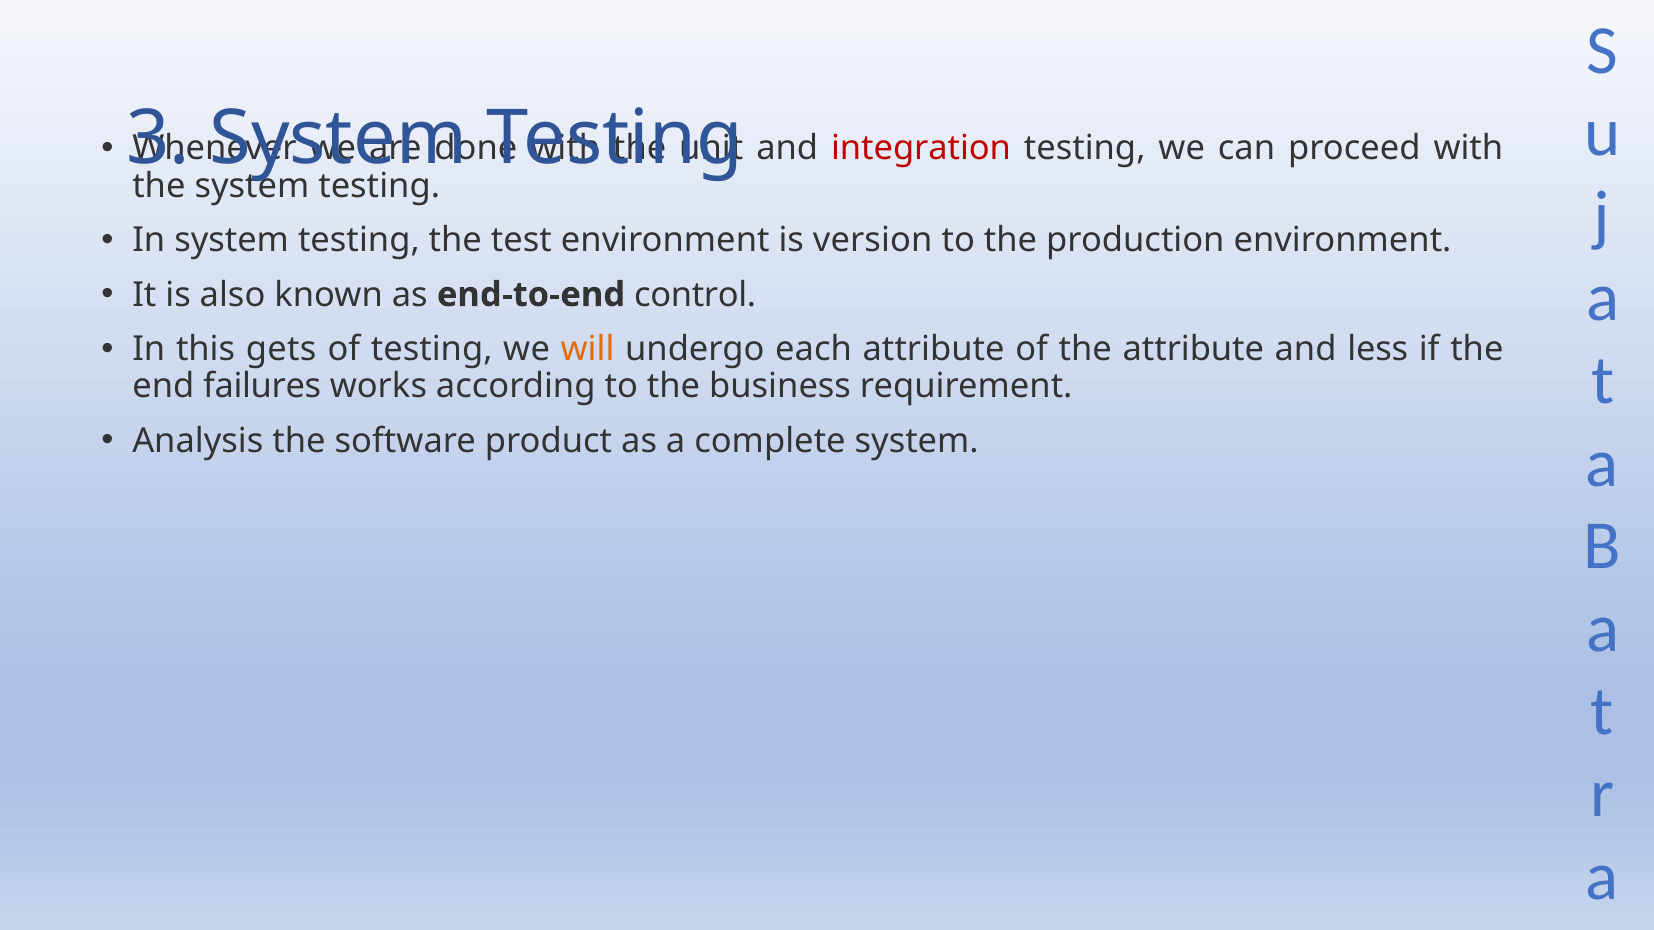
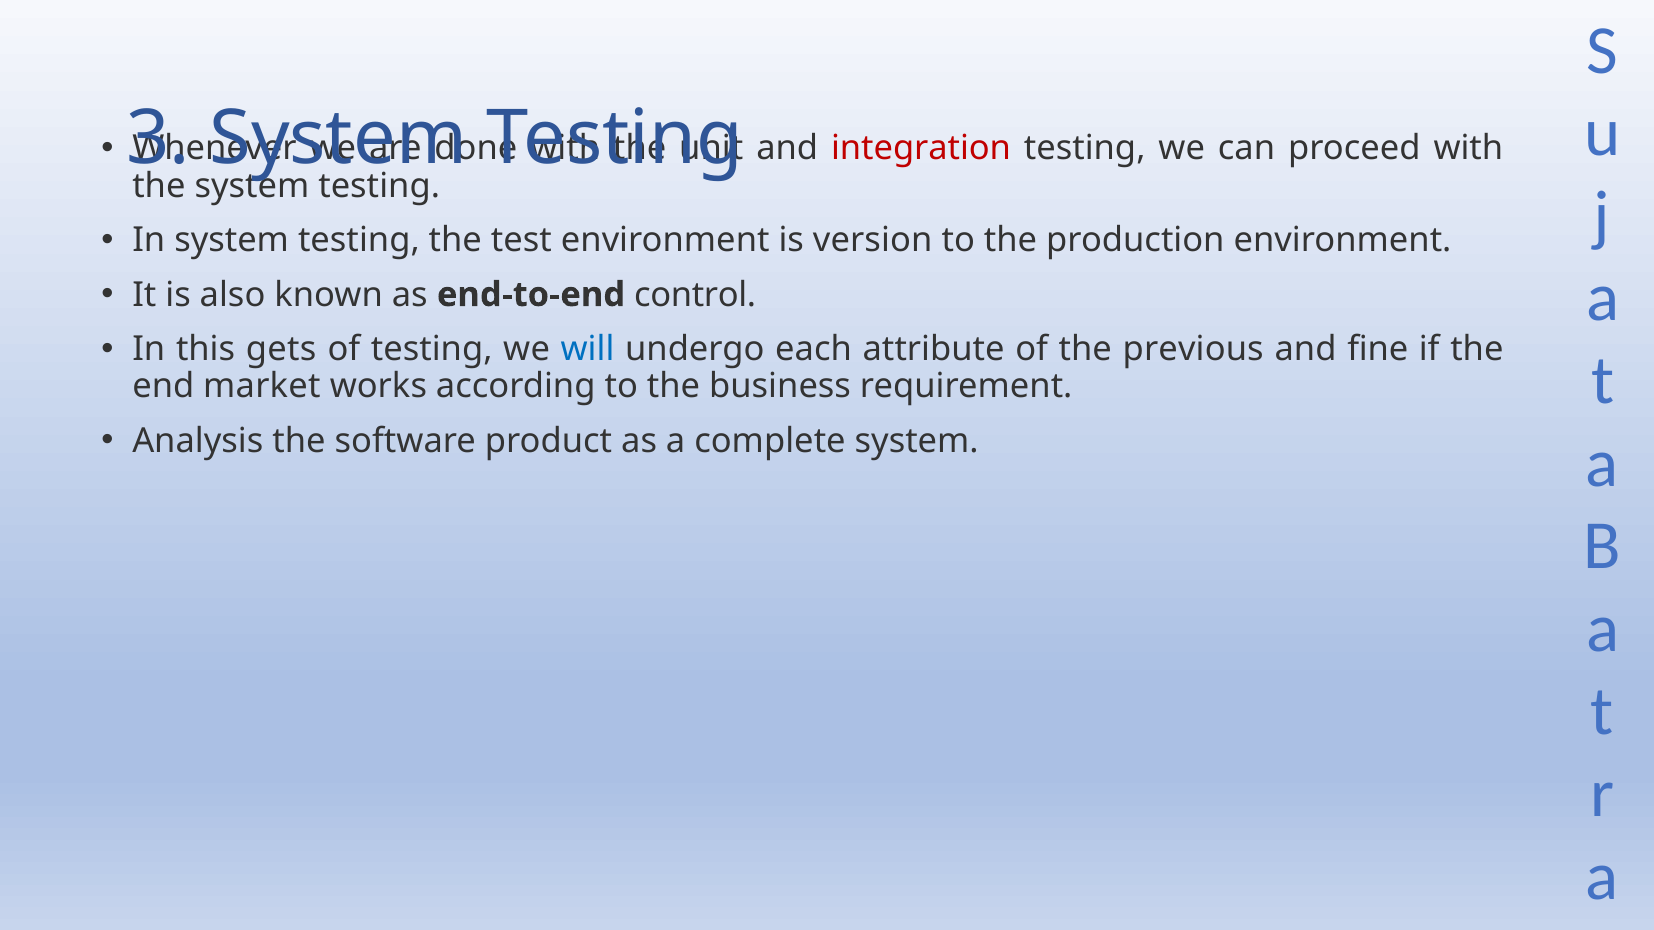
will colour: orange -> blue
the attribute: attribute -> previous
less: less -> fine
failures: failures -> market
